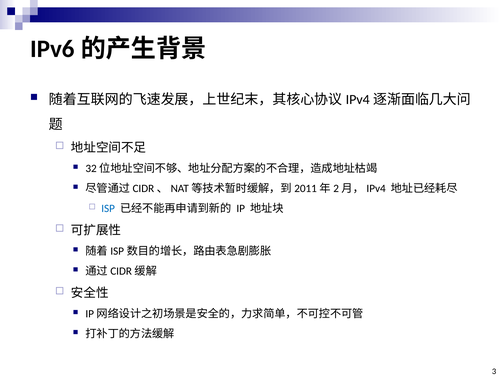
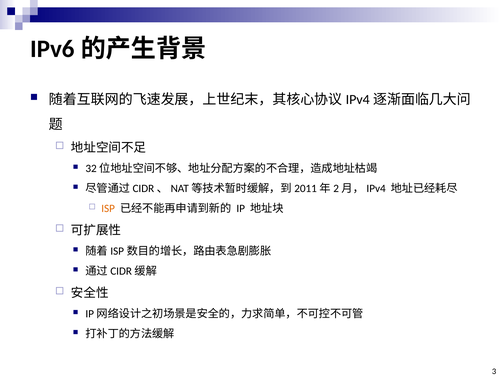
ISP colour: blue -> orange
